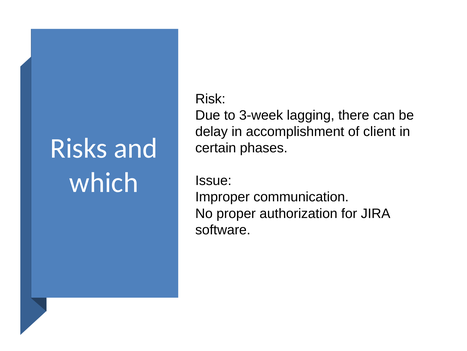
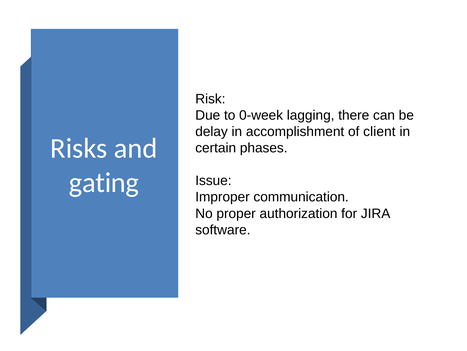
3-week: 3-week -> 0-week
which: which -> gating
